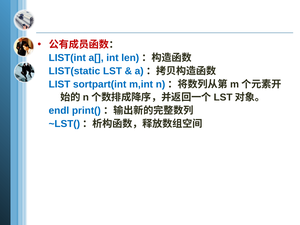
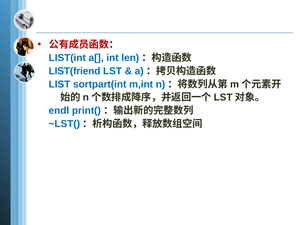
LIST(static: LIST(static -> LIST(friend
